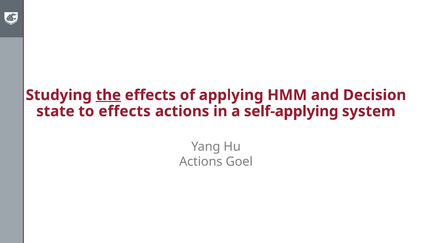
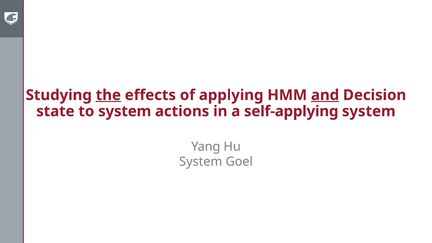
and underline: none -> present
to effects: effects -> system
Actions at (201, 162): Actions -> System
